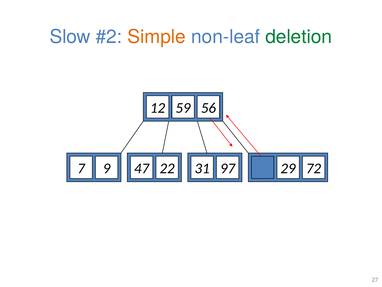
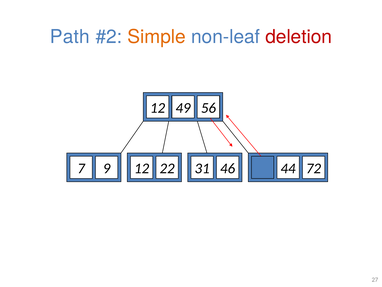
Slow: Slow -> Path
deletion colour: green -> red
59: 59 -> 49
9 47: 47 -> 12
97: 97 -> 46
29: 29 -> 44
